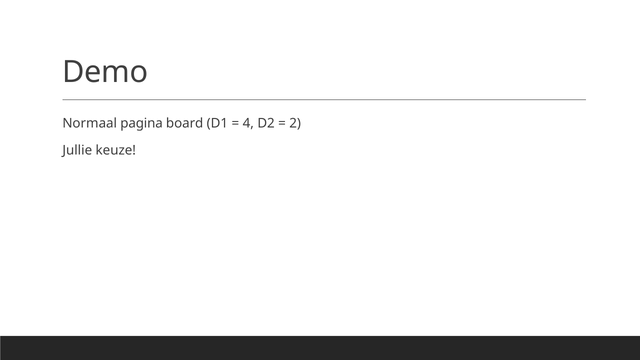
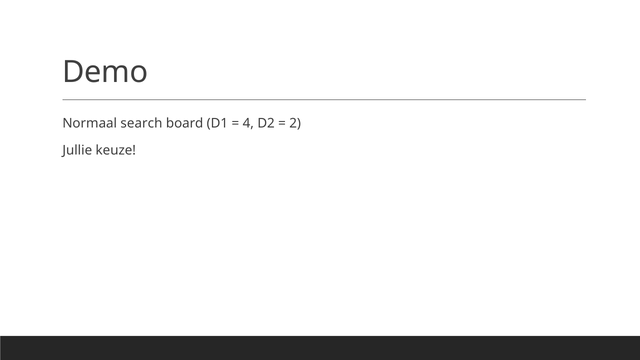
pagina: pagina -> search
